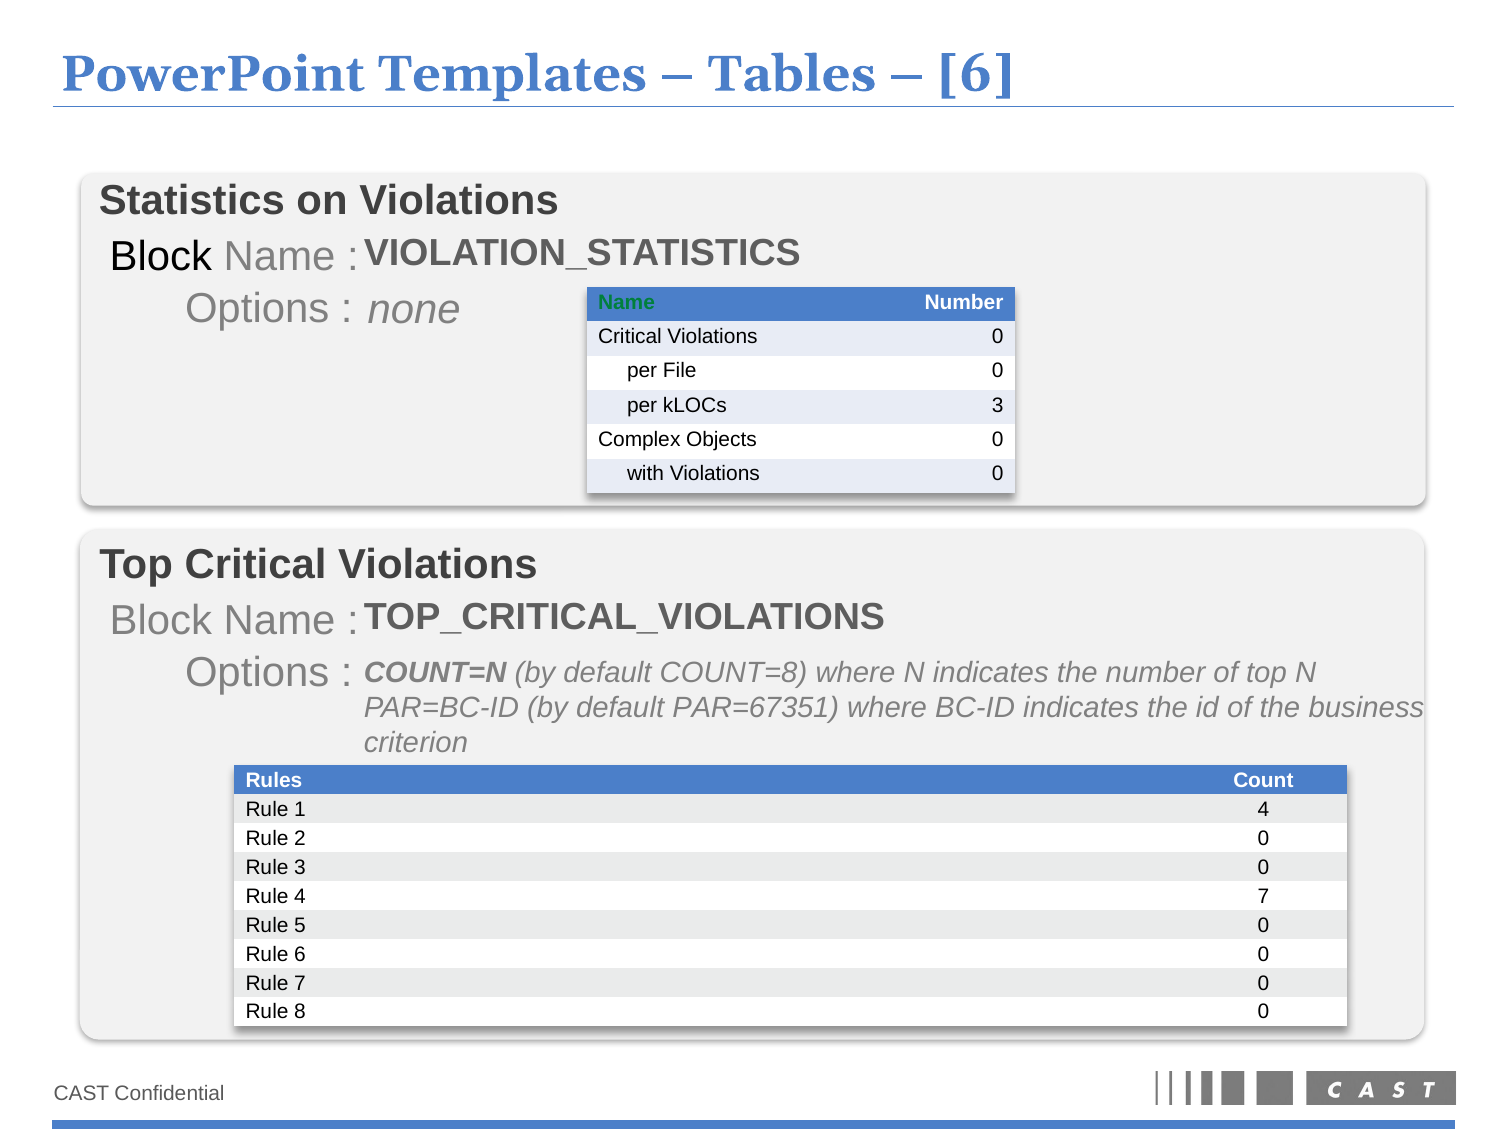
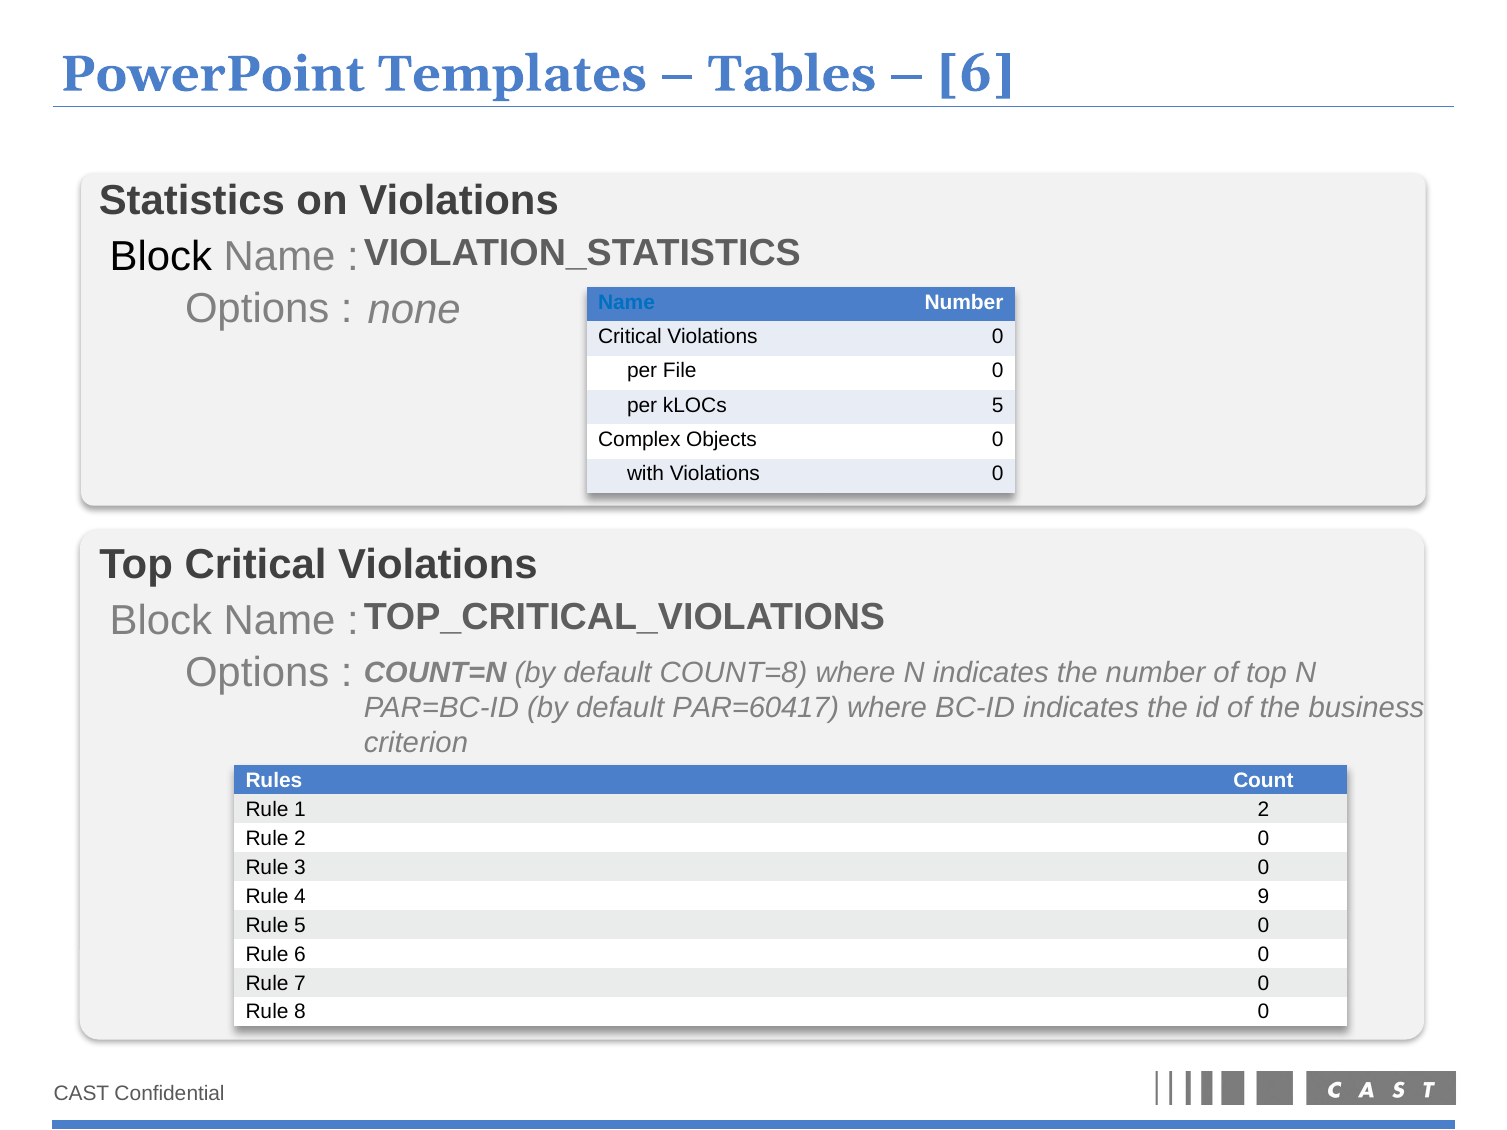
Name at (627, 302) colour: green -> blue
kLOCs 3: 3 -> 5
PAR=67351: PAR=67351 -> PAR=60417
1 4: 4 -> 2
4 7: 7 -> 9
